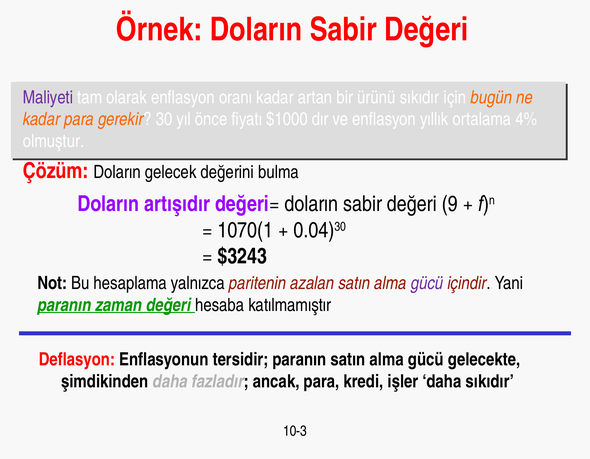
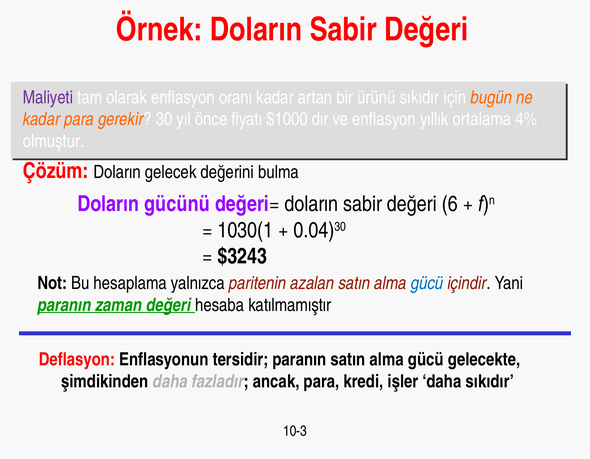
artışıdır: artışıdır -> gücünü
9: 9 -> 6
1070(1: 1070(1 -> 1030(1
gücü at (427, 283) colour: purple -> blue
